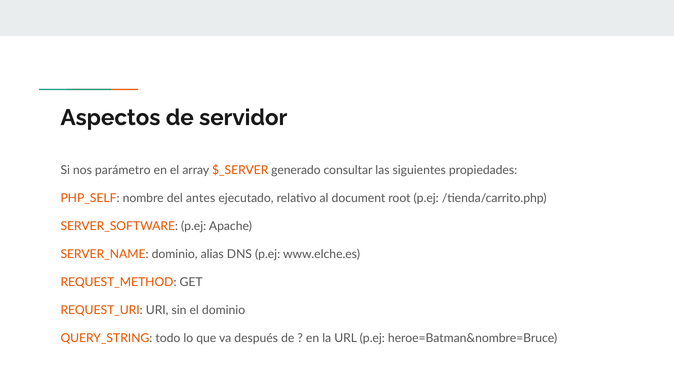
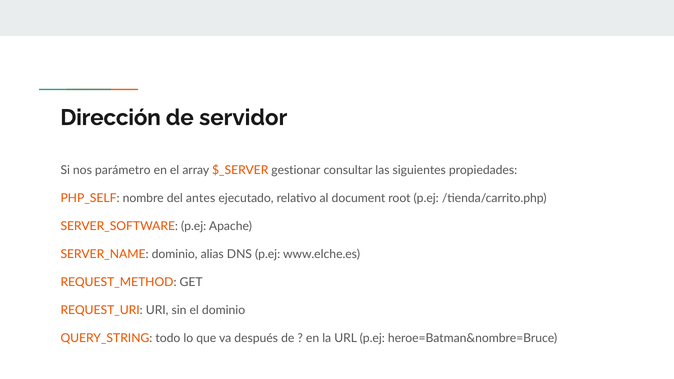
Aspectos: Aspectos -> Dirección
generado: generado -> gestionar
